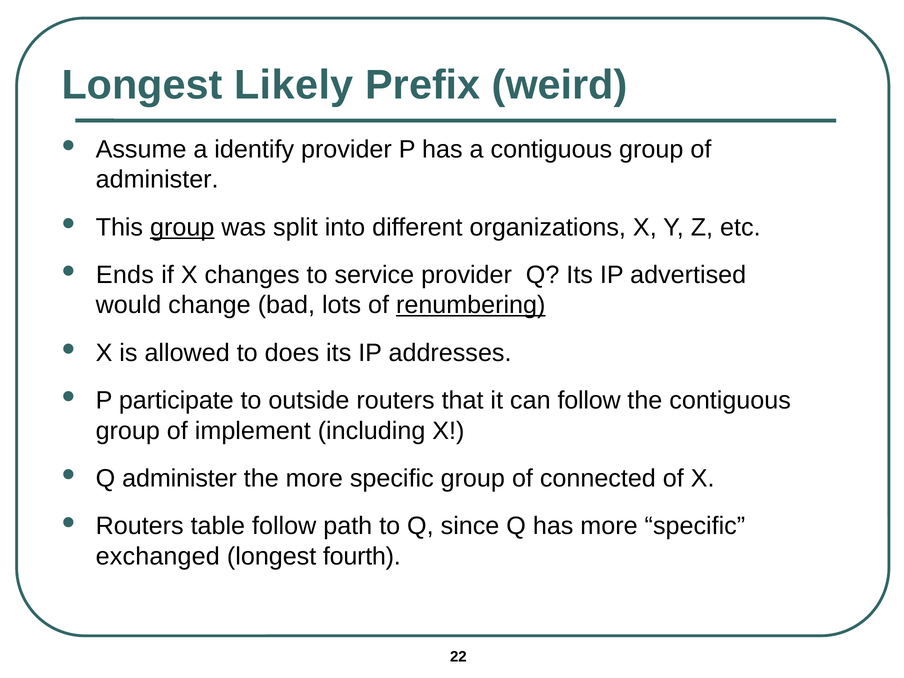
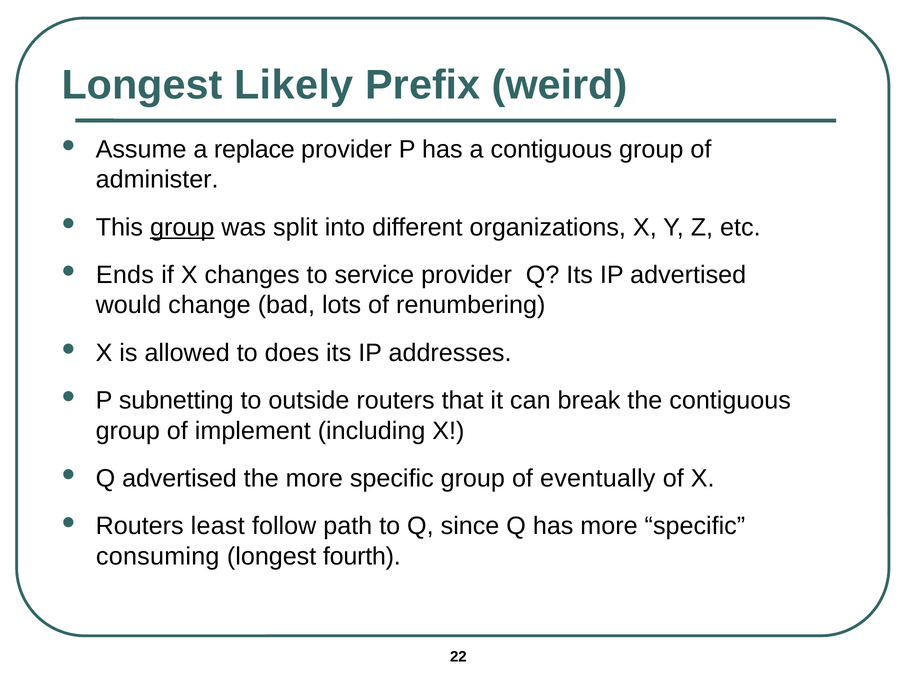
identify: identify -> replace
renumbering underline: present -> none
participate: participate -> subnetting
can follow: follow -> break
Q administer: administer -> advertised
connected: connected -> eventually
table: table -> least
exchanged: exchanged -> consuming
